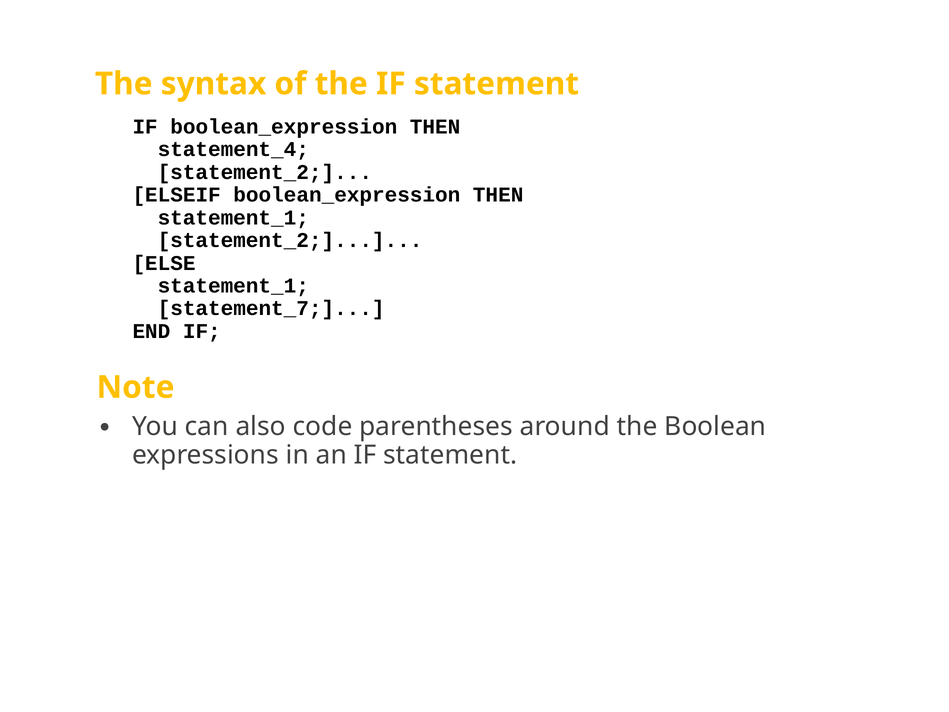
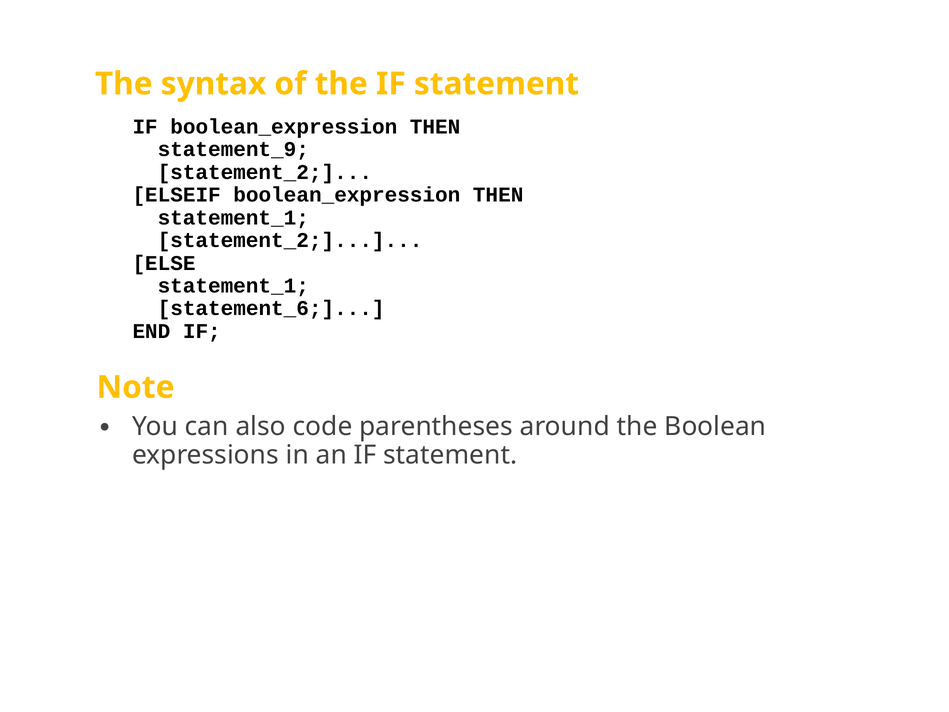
statement_4: statement_4 -> statement_9
statement_7: statement_7 -> statement_6
